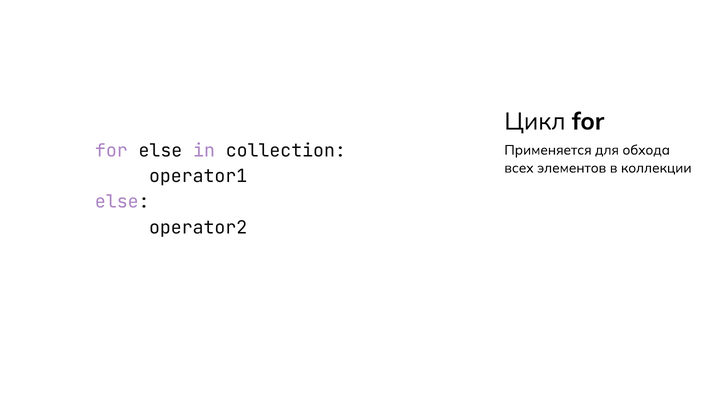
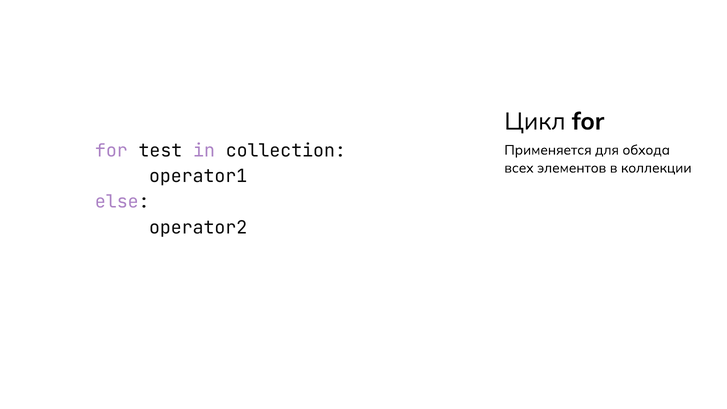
for else: else -> test
